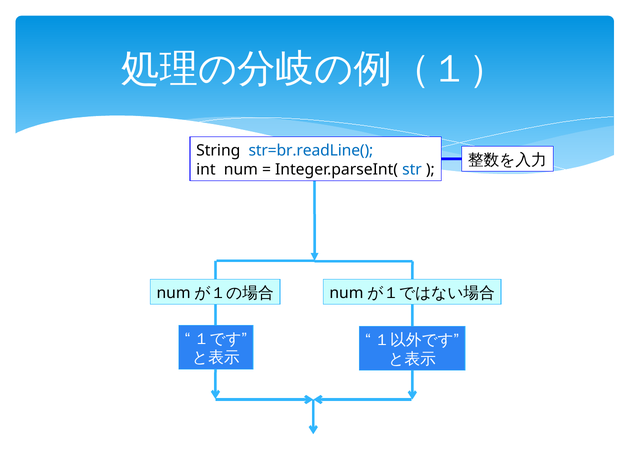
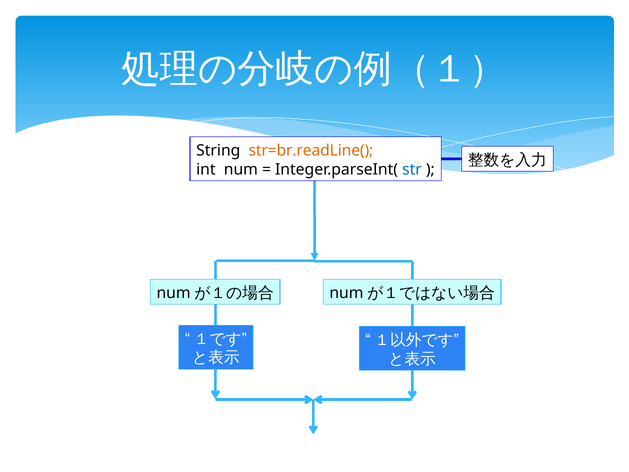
str=br.readLine( colour: blue -> orange
